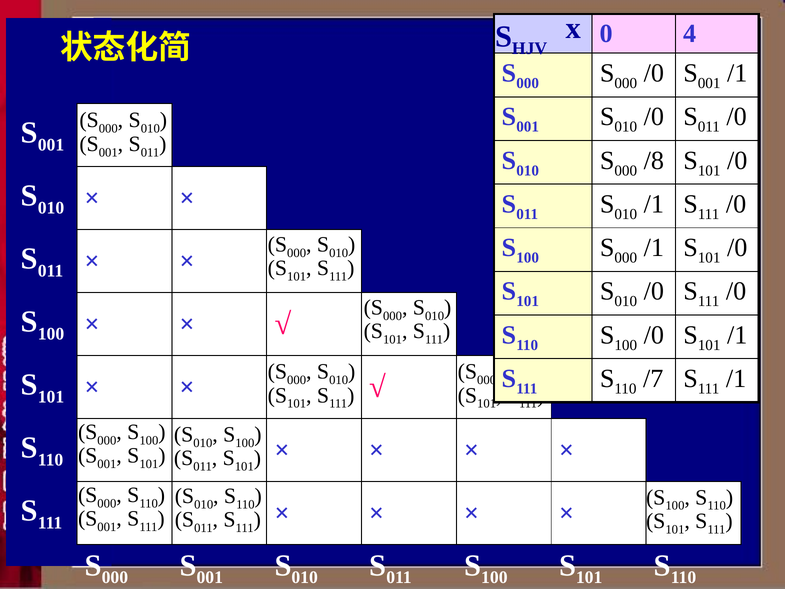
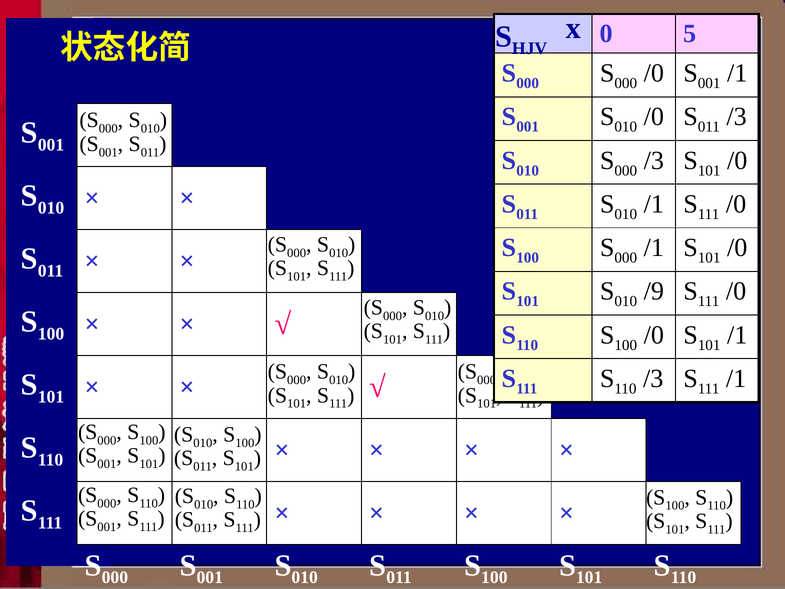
4: 4 -> 5
/0 at (737, 117): /0 -> /3
/8 at (654, 160): /8 -> /3
/0 at (654, 291): /0 -> /9
/7 at (653, 378): /7 -> /3
